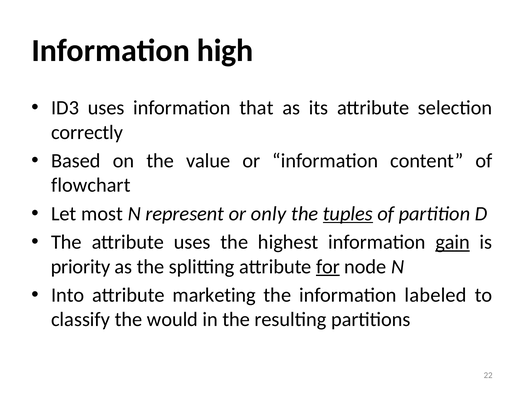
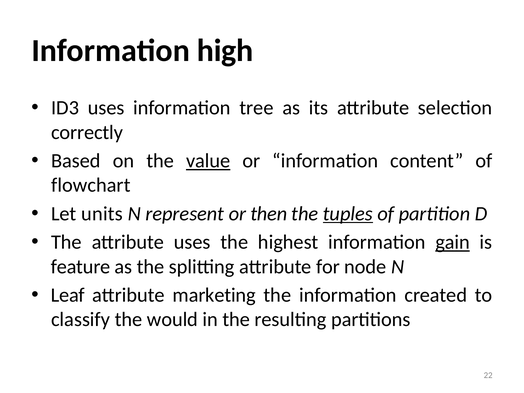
that: that -> tree
value underline: none -> present
most: most -> units
only: only -> then
priority: priority -> feature
for underline: present -> none
Into: Into -> Leaf
labeled: labeled -> created
